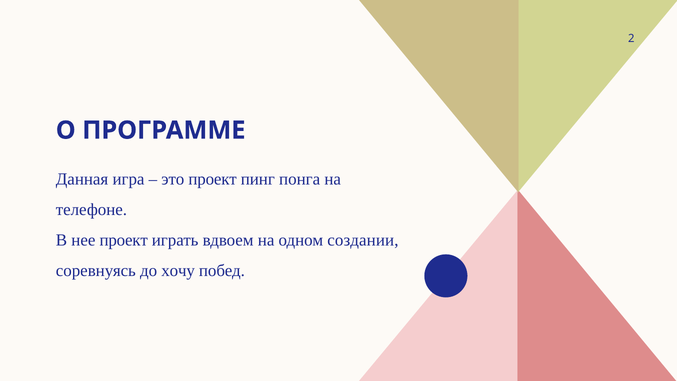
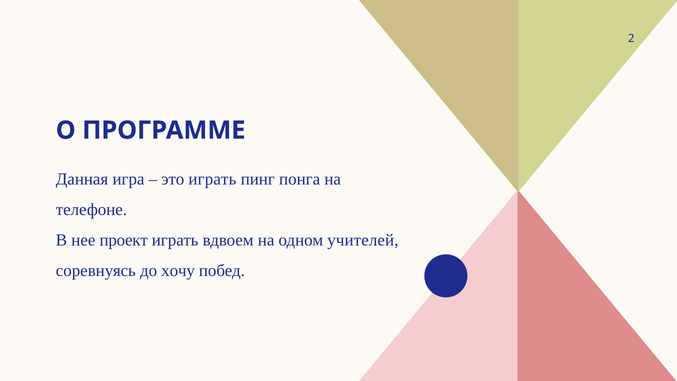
это проект: проект -> играть
создании: создании -> учителей
